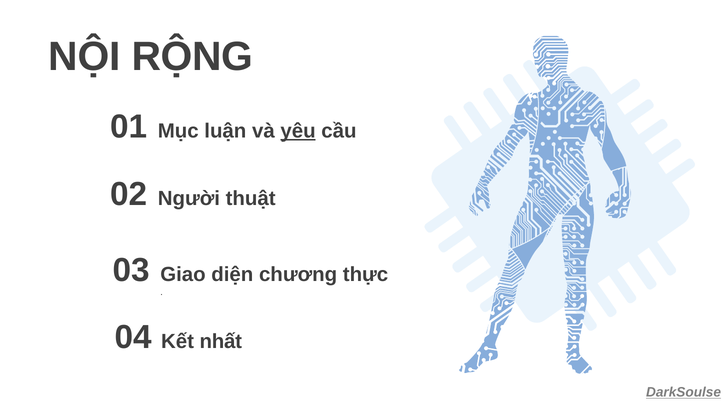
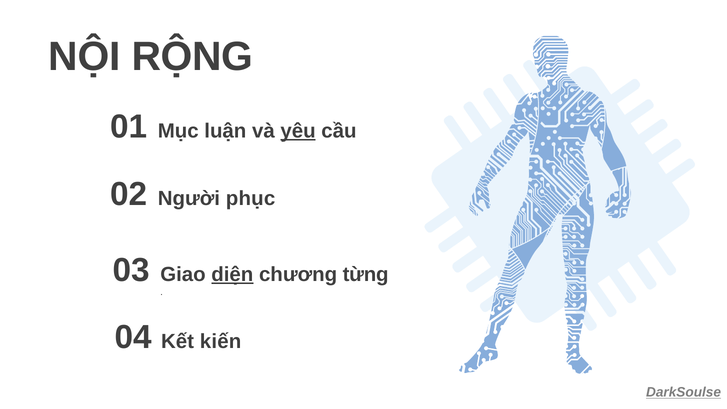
thuật: thuật -> phục
diện underline: none -> present
thực: thực -> từng
nhất: nhất -> kiến
